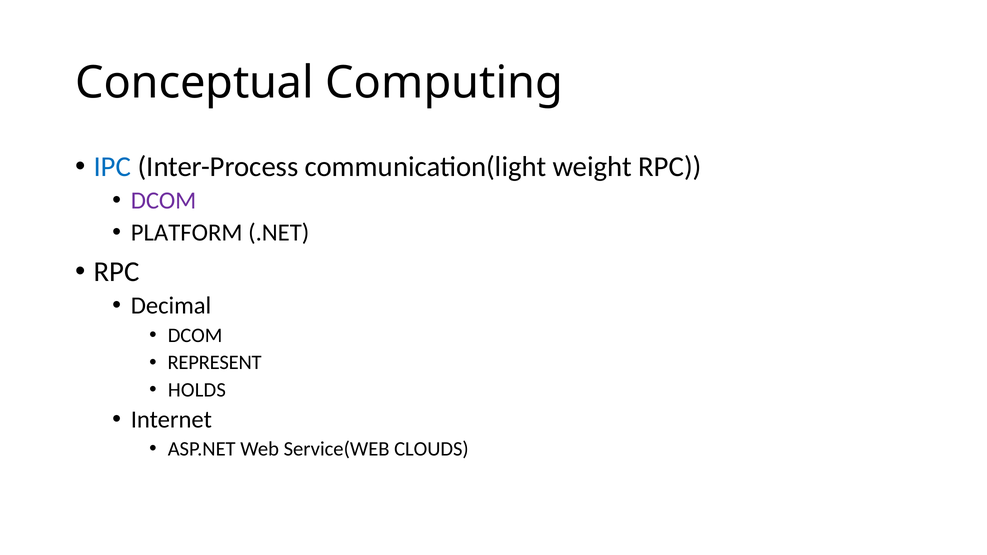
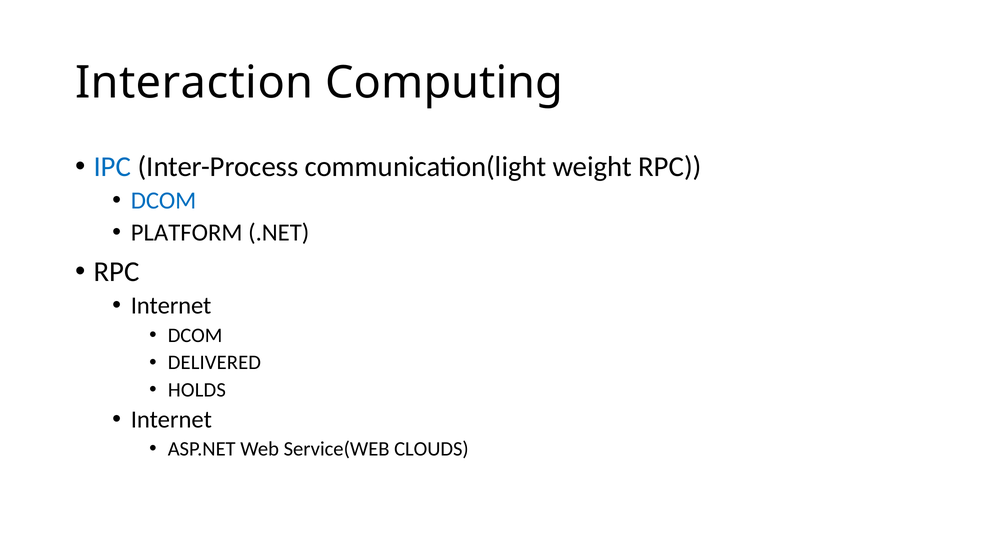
Conceptual: Conceptual -> Interaction
DCOM at (164, 201) colour: purple -> blue
Decimal at (171, 306): Decimal -> Internet
REPRESENT: REPRESENT -> DELIVERED
